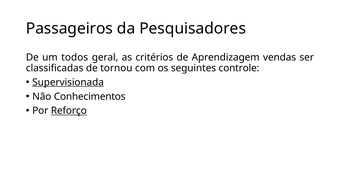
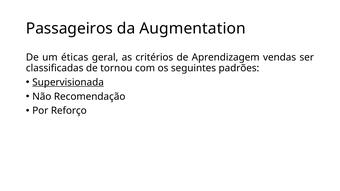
Pesquisadores: Pesquisadores -> Augmentation
todos: todos -> éticas
controle: controle -> padrões
Conhecimentos: Conhecimentos -> Recomendação
Reforço underline: present -> none
